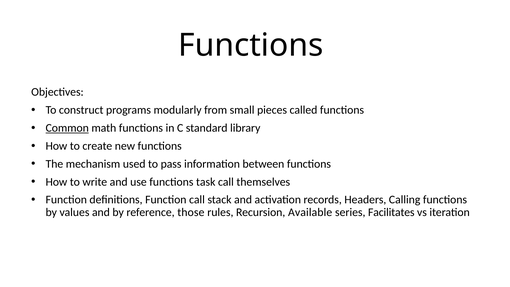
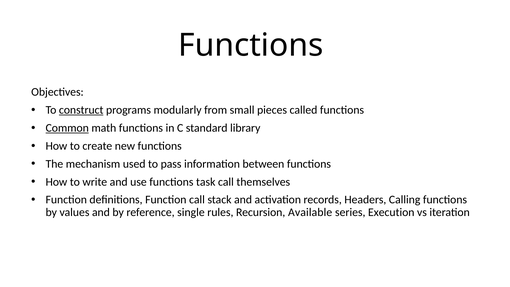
construct underline: none -> present
those: those -> single
Facilitates: Facilitates -> Execution
